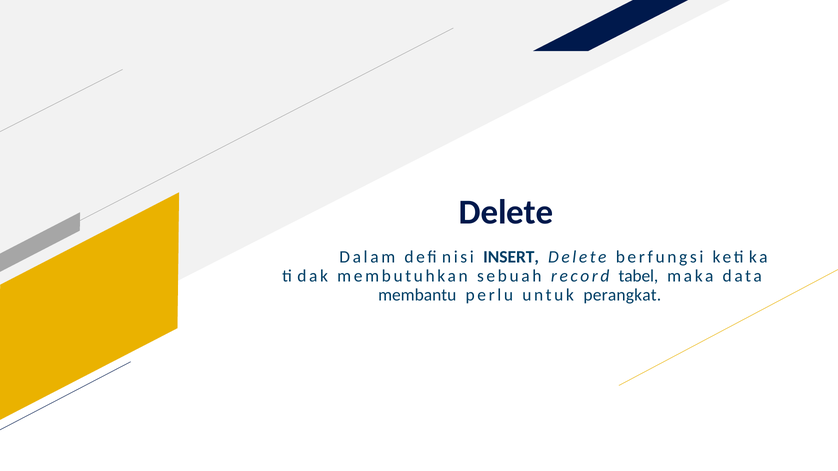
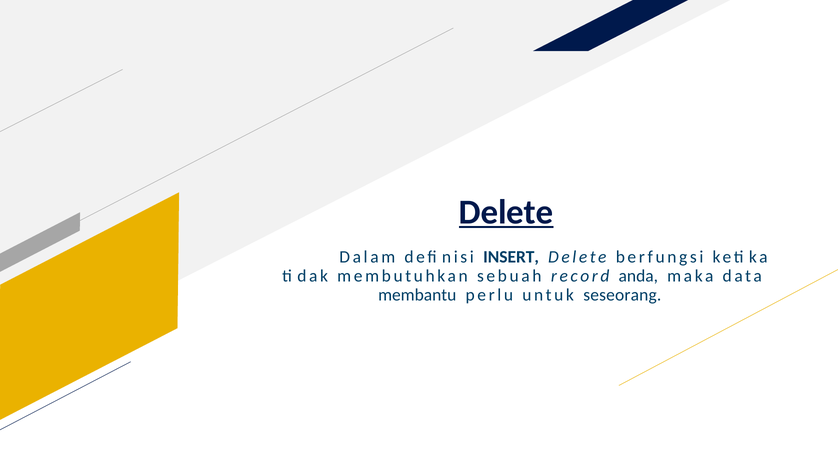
Delete at (506, 212) underline: none -> present
tabel: tabel -> anda
perangkat: perangkat -> seseorang
